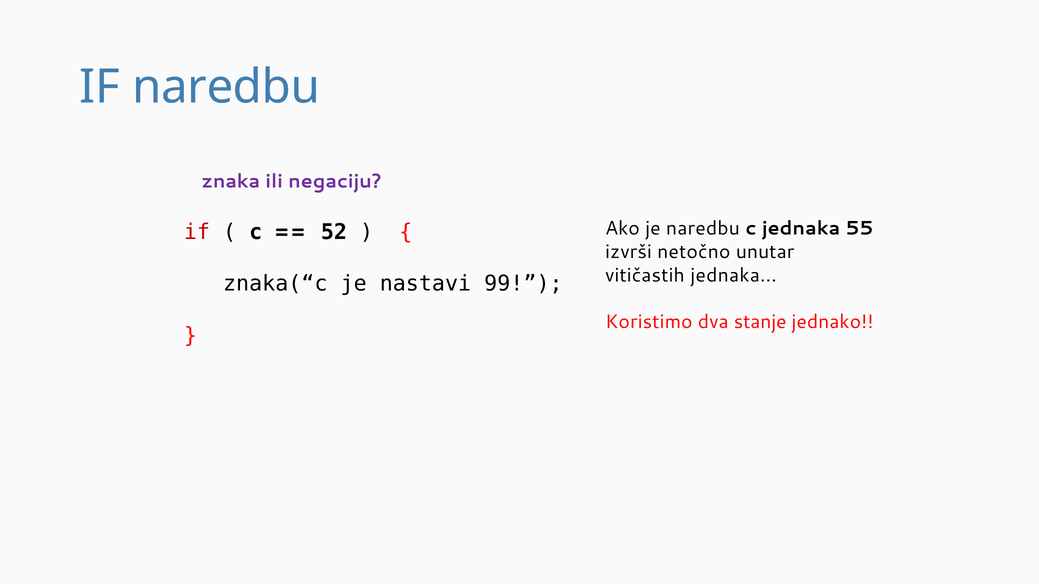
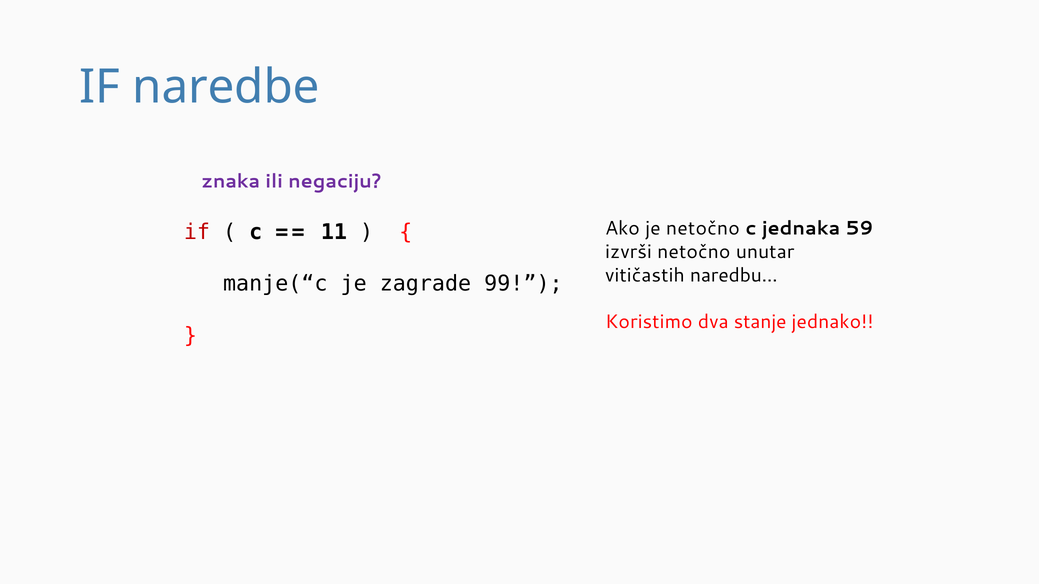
IF naredbu: naredbu -> naredbe
je naredbu: naredbu -> netočno
55: 55 -> 59
52: 52 -> 11
vitičastih jednaka: jednaka -> naredbu
znaka(“c: znaka(“c -> manje(“c
nastavi: nastavi -> zagrade
